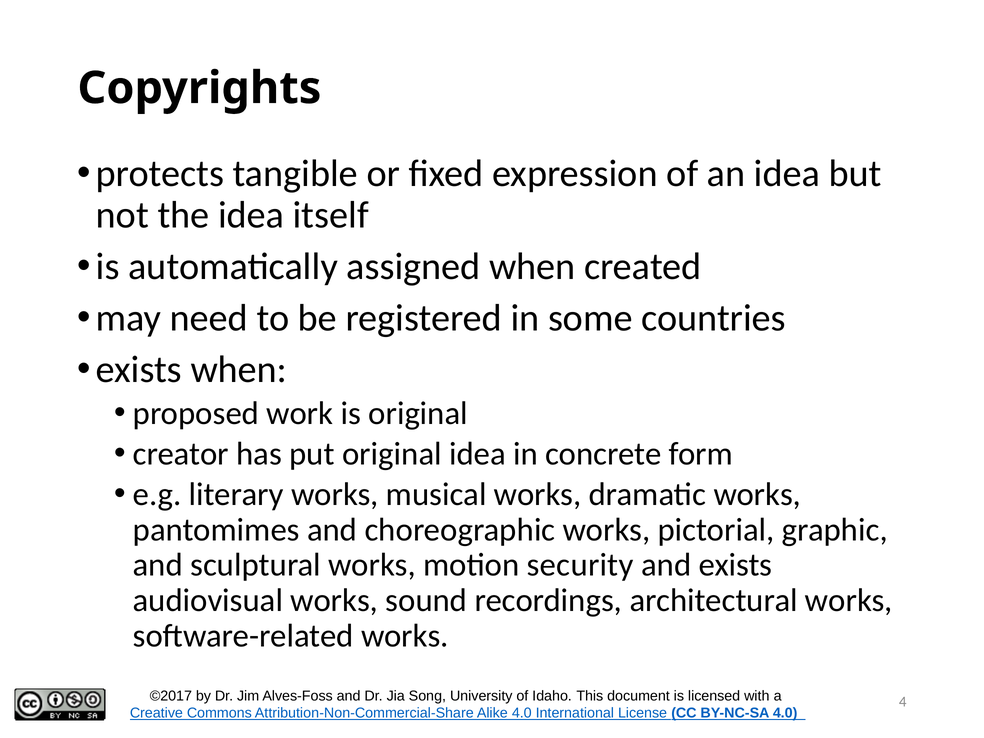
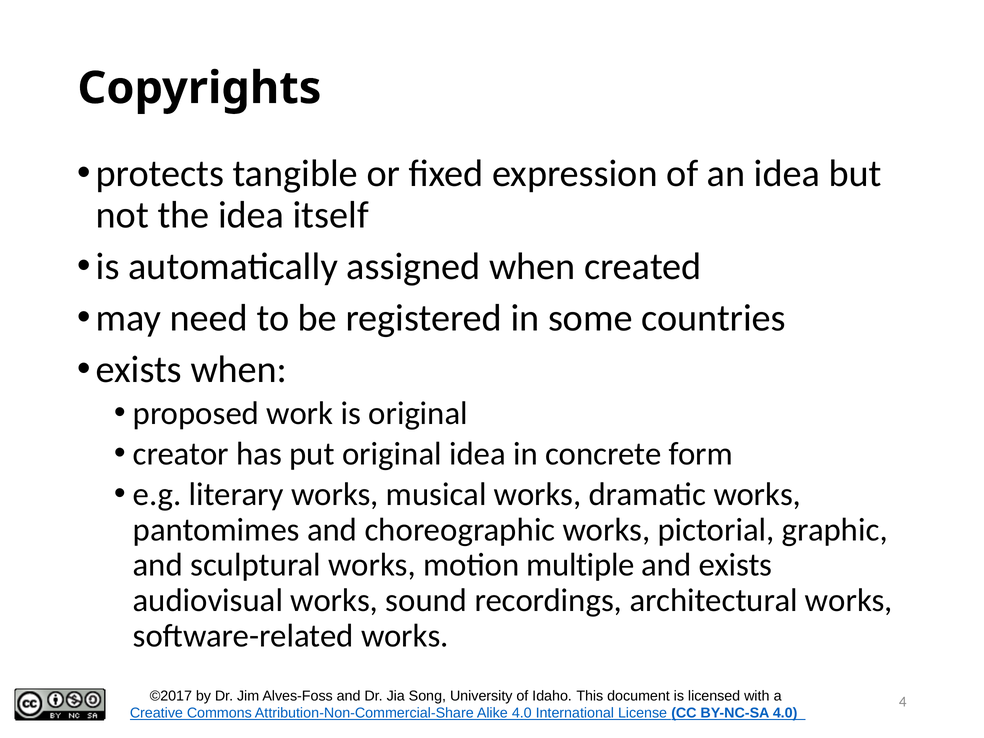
security: security -> multiple
